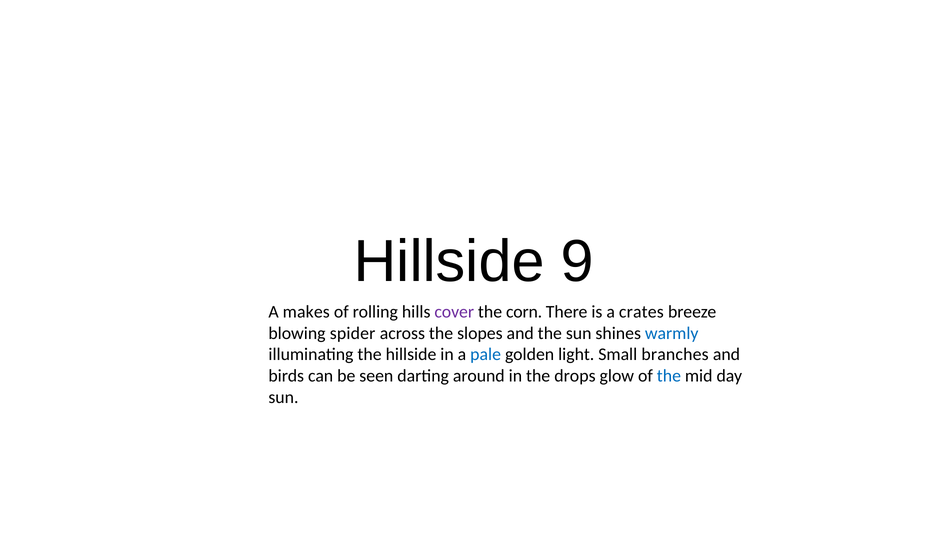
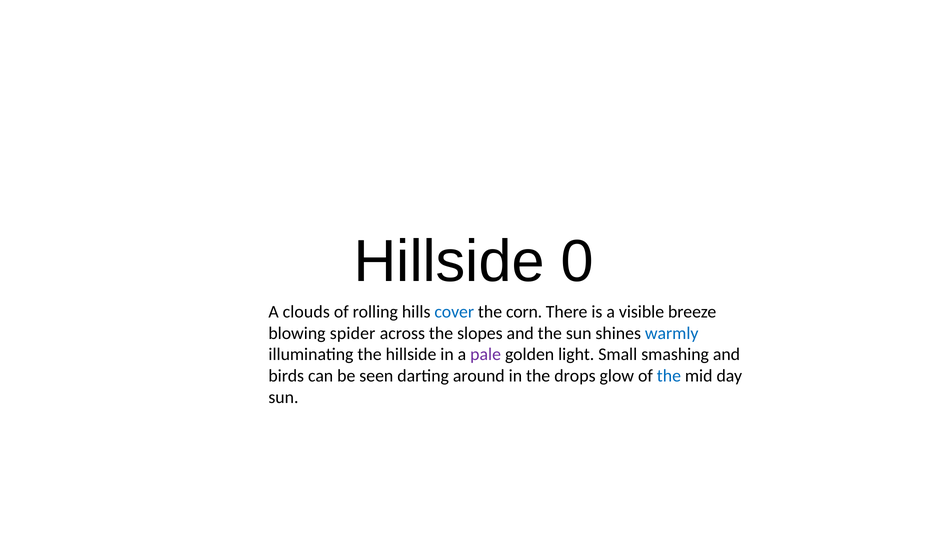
9: 9 -> 0
makes: makes -> clouds
cover colour: purple -> blue
crates: crates -> visible
pale colour: blue -> purple
branches: branches -> smashing
